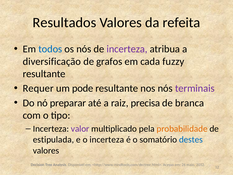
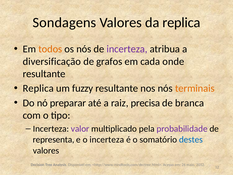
Resultados: Resultados -> Sondagens
da refeita: refeita -> replica
todos colour: blue -> orange
fuzzy: fuzzy -> onde
Requer at (38, 88): Requer -> Replica
pode: pode -> fuzzy
terminais colour: purple -> orange
probabilidade colour: orange -> purple
estipulada: estipulada -> representa
